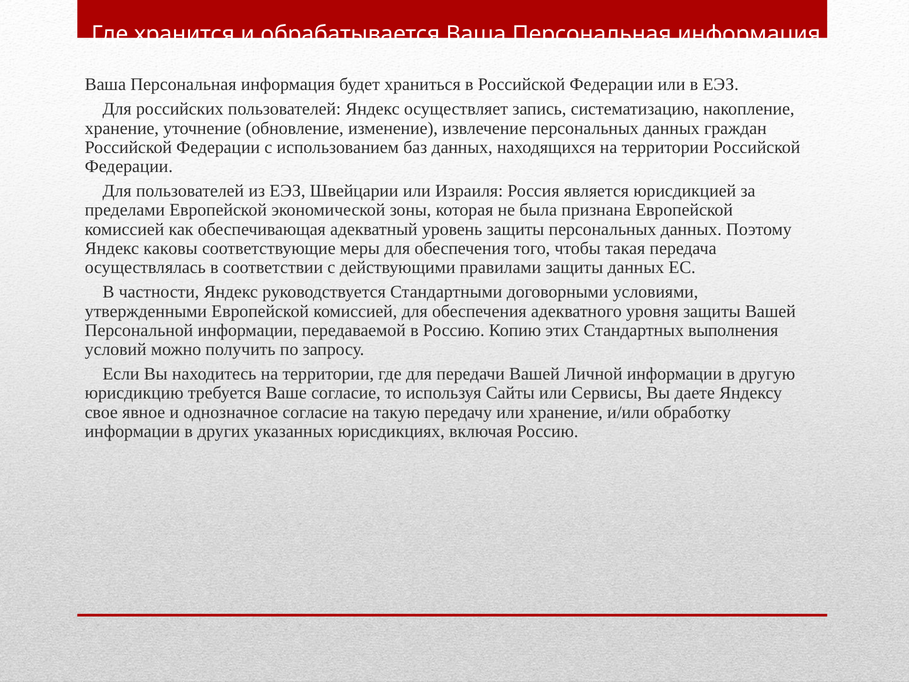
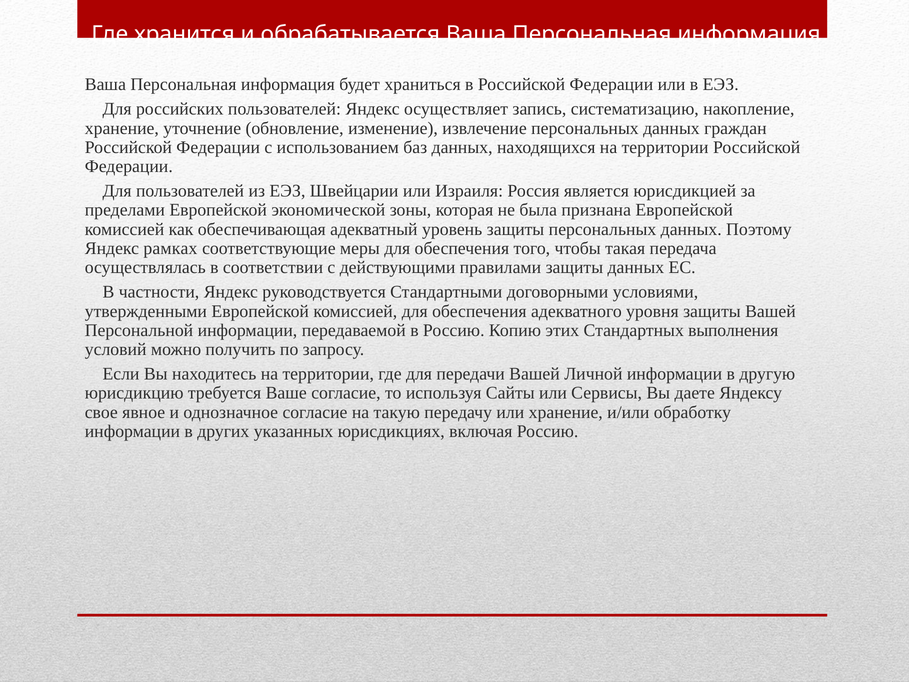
каковы: каковы -> рамках
